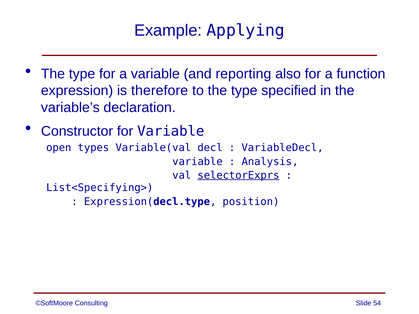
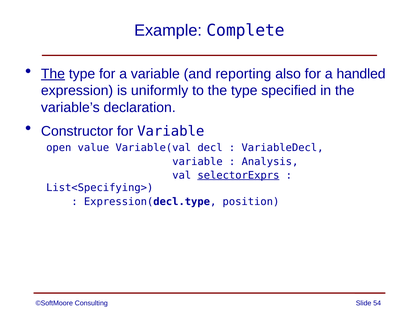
Applying: Applying -> Complete
The at (53, 74) underline: none -> present
function: function -> handled
therefore: therefore -> uniformly
types: types -> value
